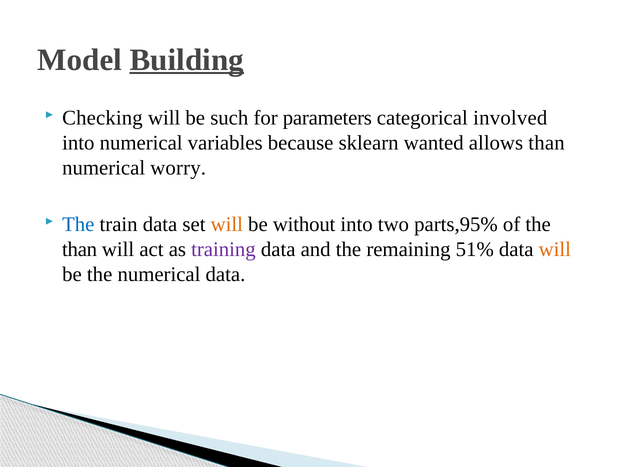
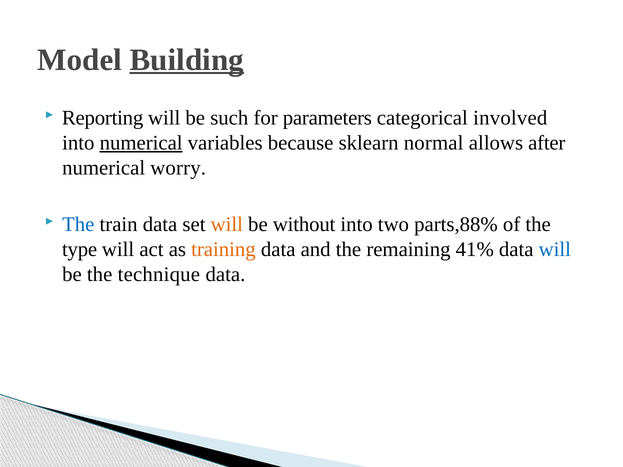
Checking: Checking -> Reporting
numerical at (141, 143) underline: none -> present
wanted: wanted -> normal
allows than: than -> after
parts,95%: parts,95% -> parts,88%
than at (80, 249): than -> type
training colour: purple -> orange
51%: 51% -> 41%
will at (555, 249) colour: orange -> blue
the numerical: numerical -> technique
